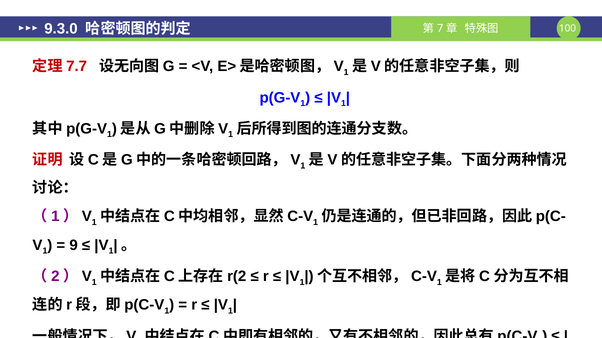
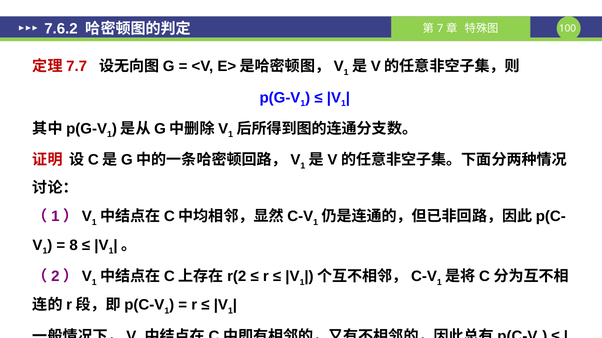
9.3.0: 9.3.0 -> 7.6.2
9: 9 -> 8
